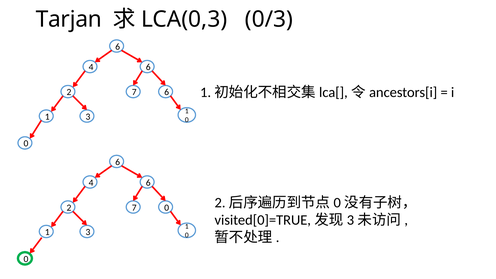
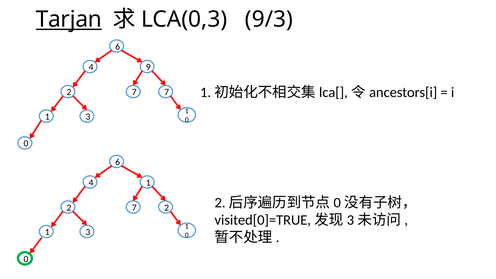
Tarjan underline: none -> present
0/3: 0/3 -> 9/3
6 at (148, 67): 6 -> 9
7 6: 6 -> 7
6 at (148, 183): 6 -> 1
7 0: 0 -> 2
